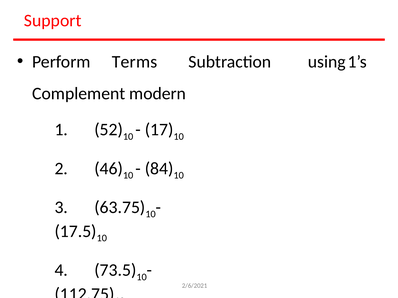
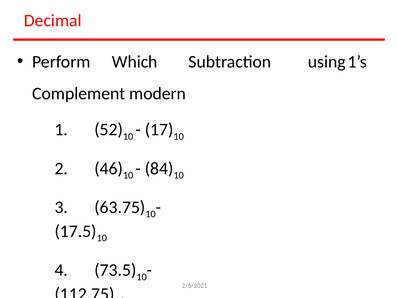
Support: Support -> Decimal
Terms: Terms -> Which
